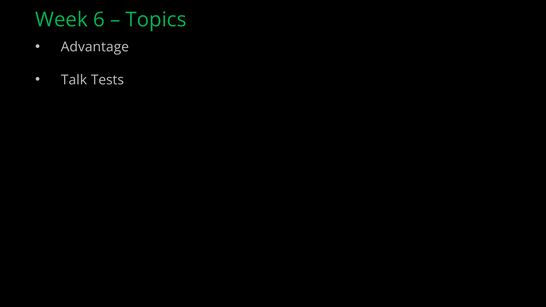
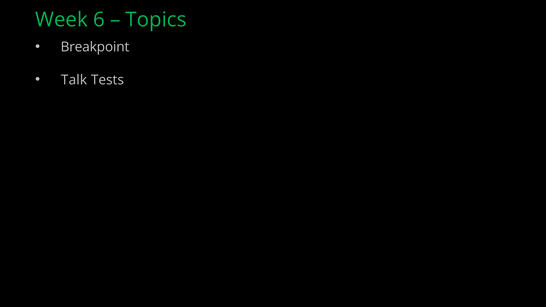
Advantage: Advantage -> Breakpoint
